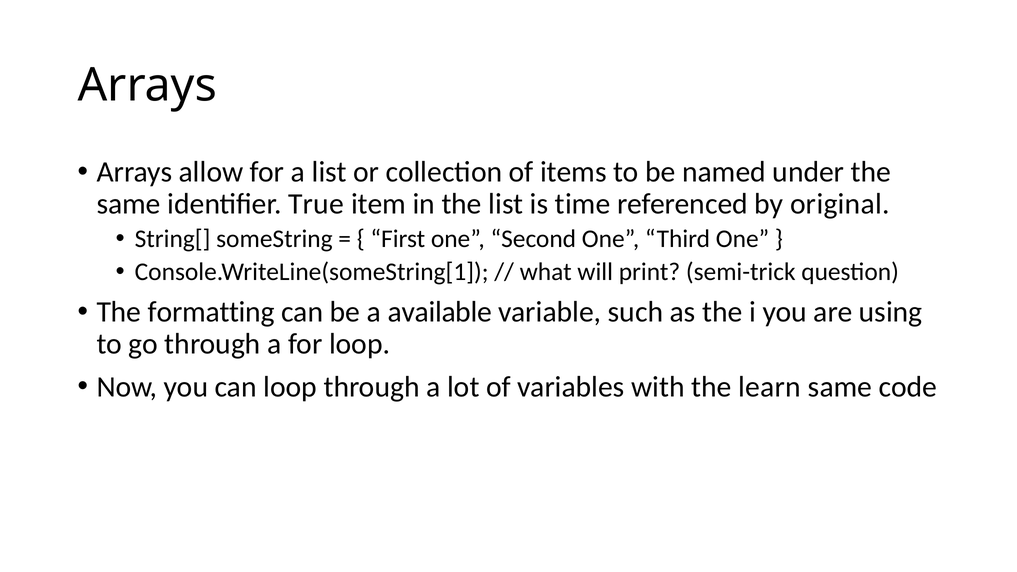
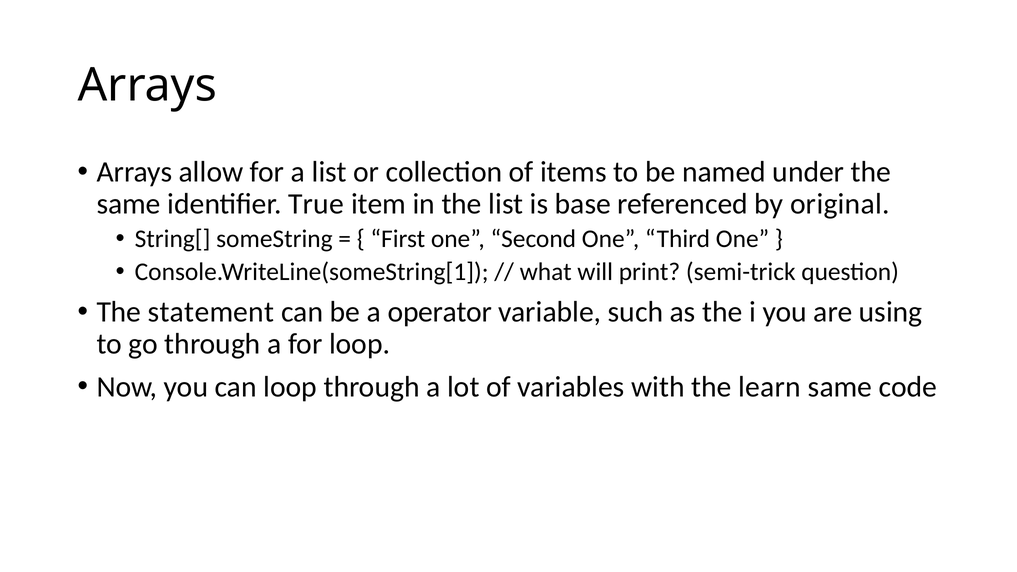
time: time -> base
formatting: formatting -> statement
available: available -> operator
